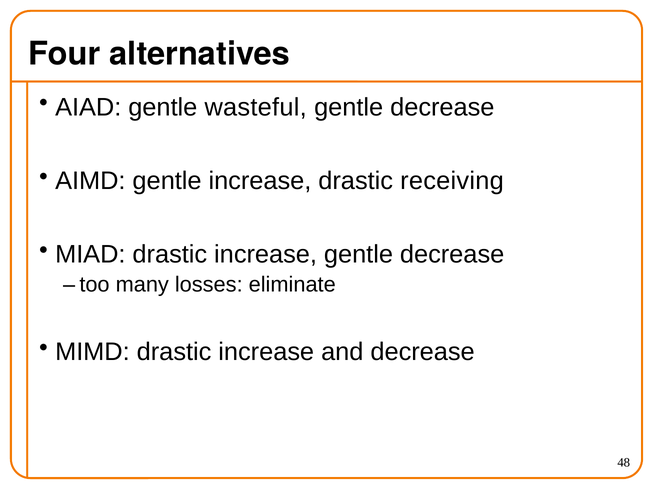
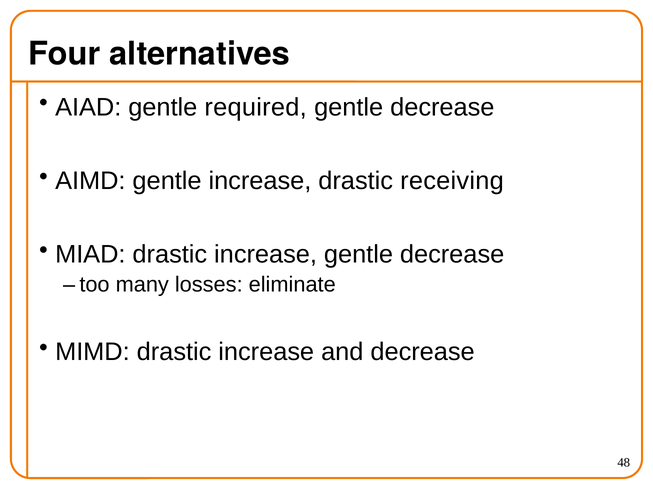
wasteful: wasteful -> required
